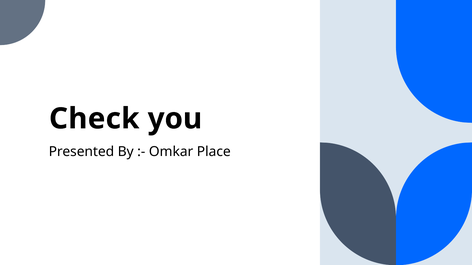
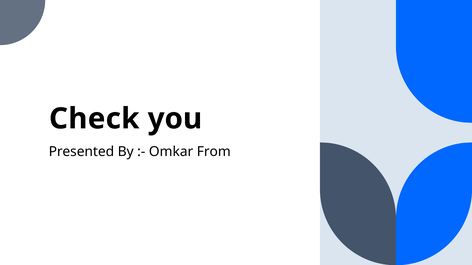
Place: Place -> From
